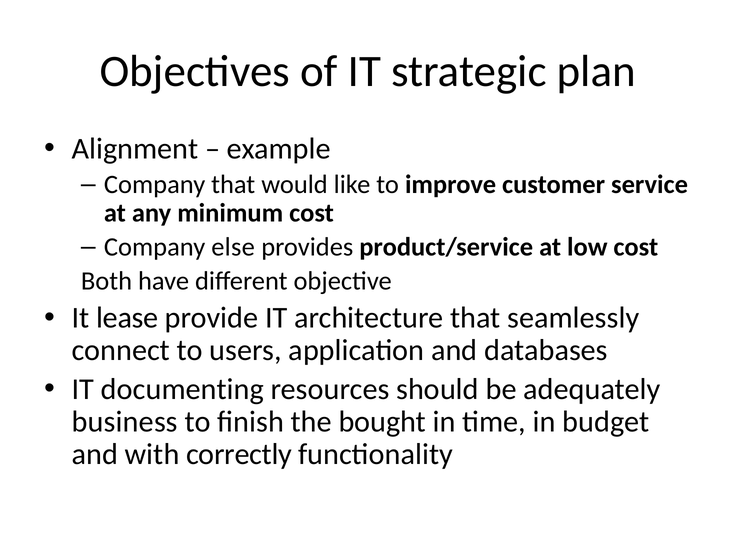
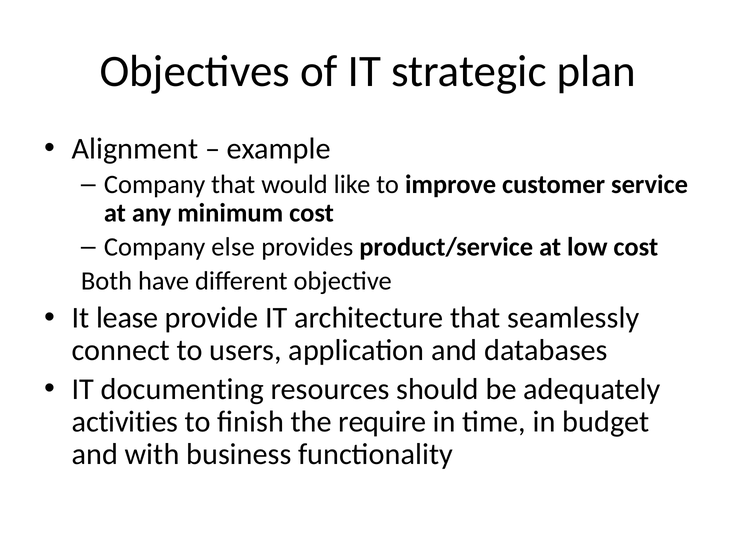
business: business -> activities
bought: bought -> require
correctly: correctly -> business
